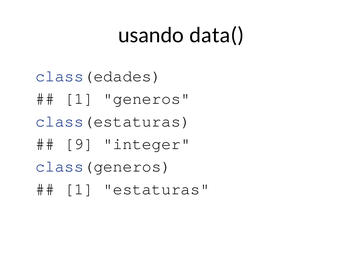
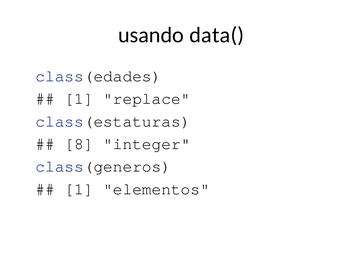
generos: generos -> replace
9: 9 -> 8
estaturas: estaturas -> elementos
